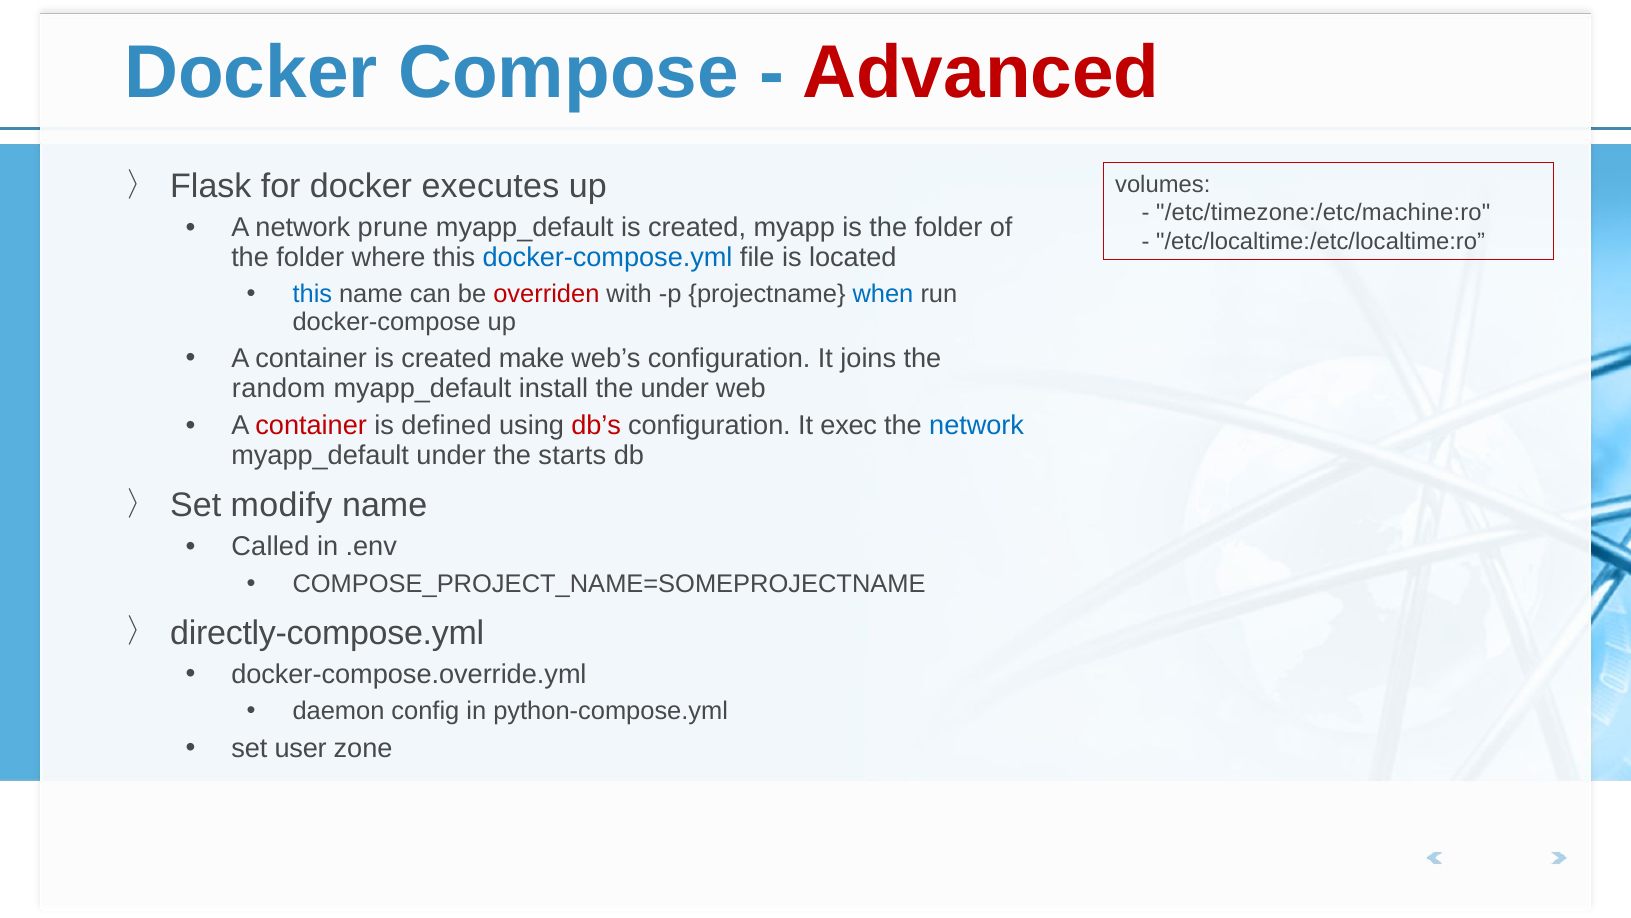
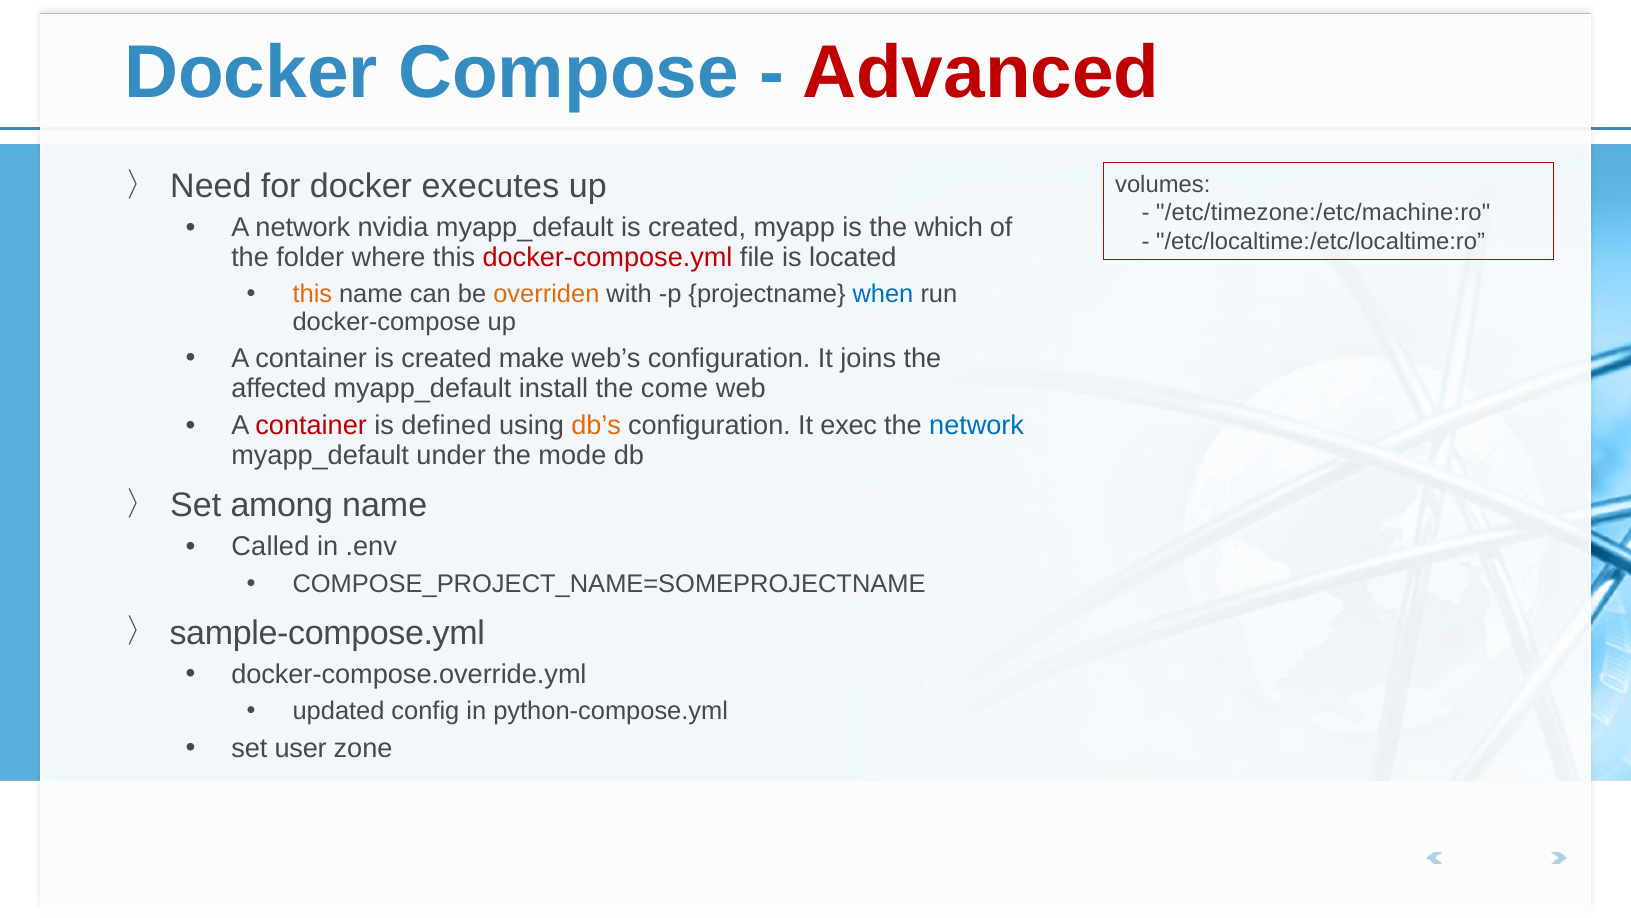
Flask: Flask -> Need
prune: prune -> nvidia
is the folder: folder -> which
docker-compose.yml colour: blue -> red
this at (312, 294) colour: blue -> orange
overriden colour: red -> orange
random: random -> affected
the under: under -> come
db’s colour: red -> orange
starts: starts -> mode
modify: modify -> among
directly-compose.yml: directly-compose.yml -> sample-compose.yml
daemon: daemon -> updated
